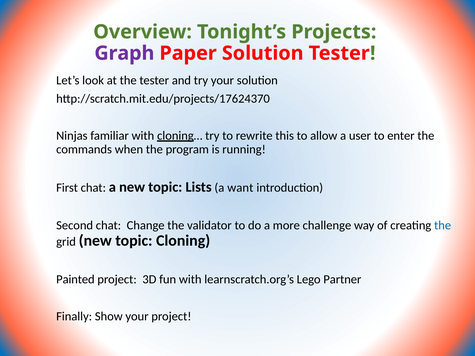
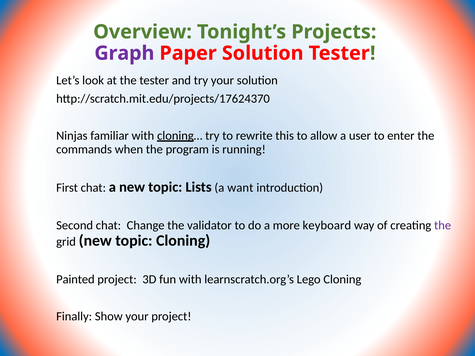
challenge: challenge -> keyboard
the at (443, 225) colour: blue -> purple
Lego Partner: Partner -> Cloning
